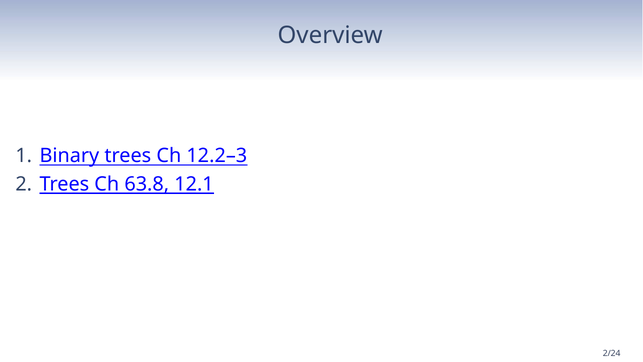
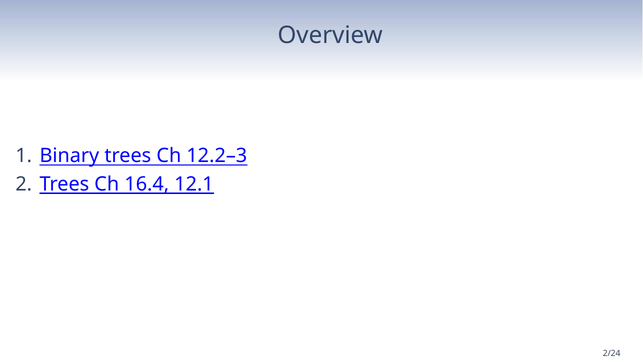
63.8: 63.8 -> 16.4
